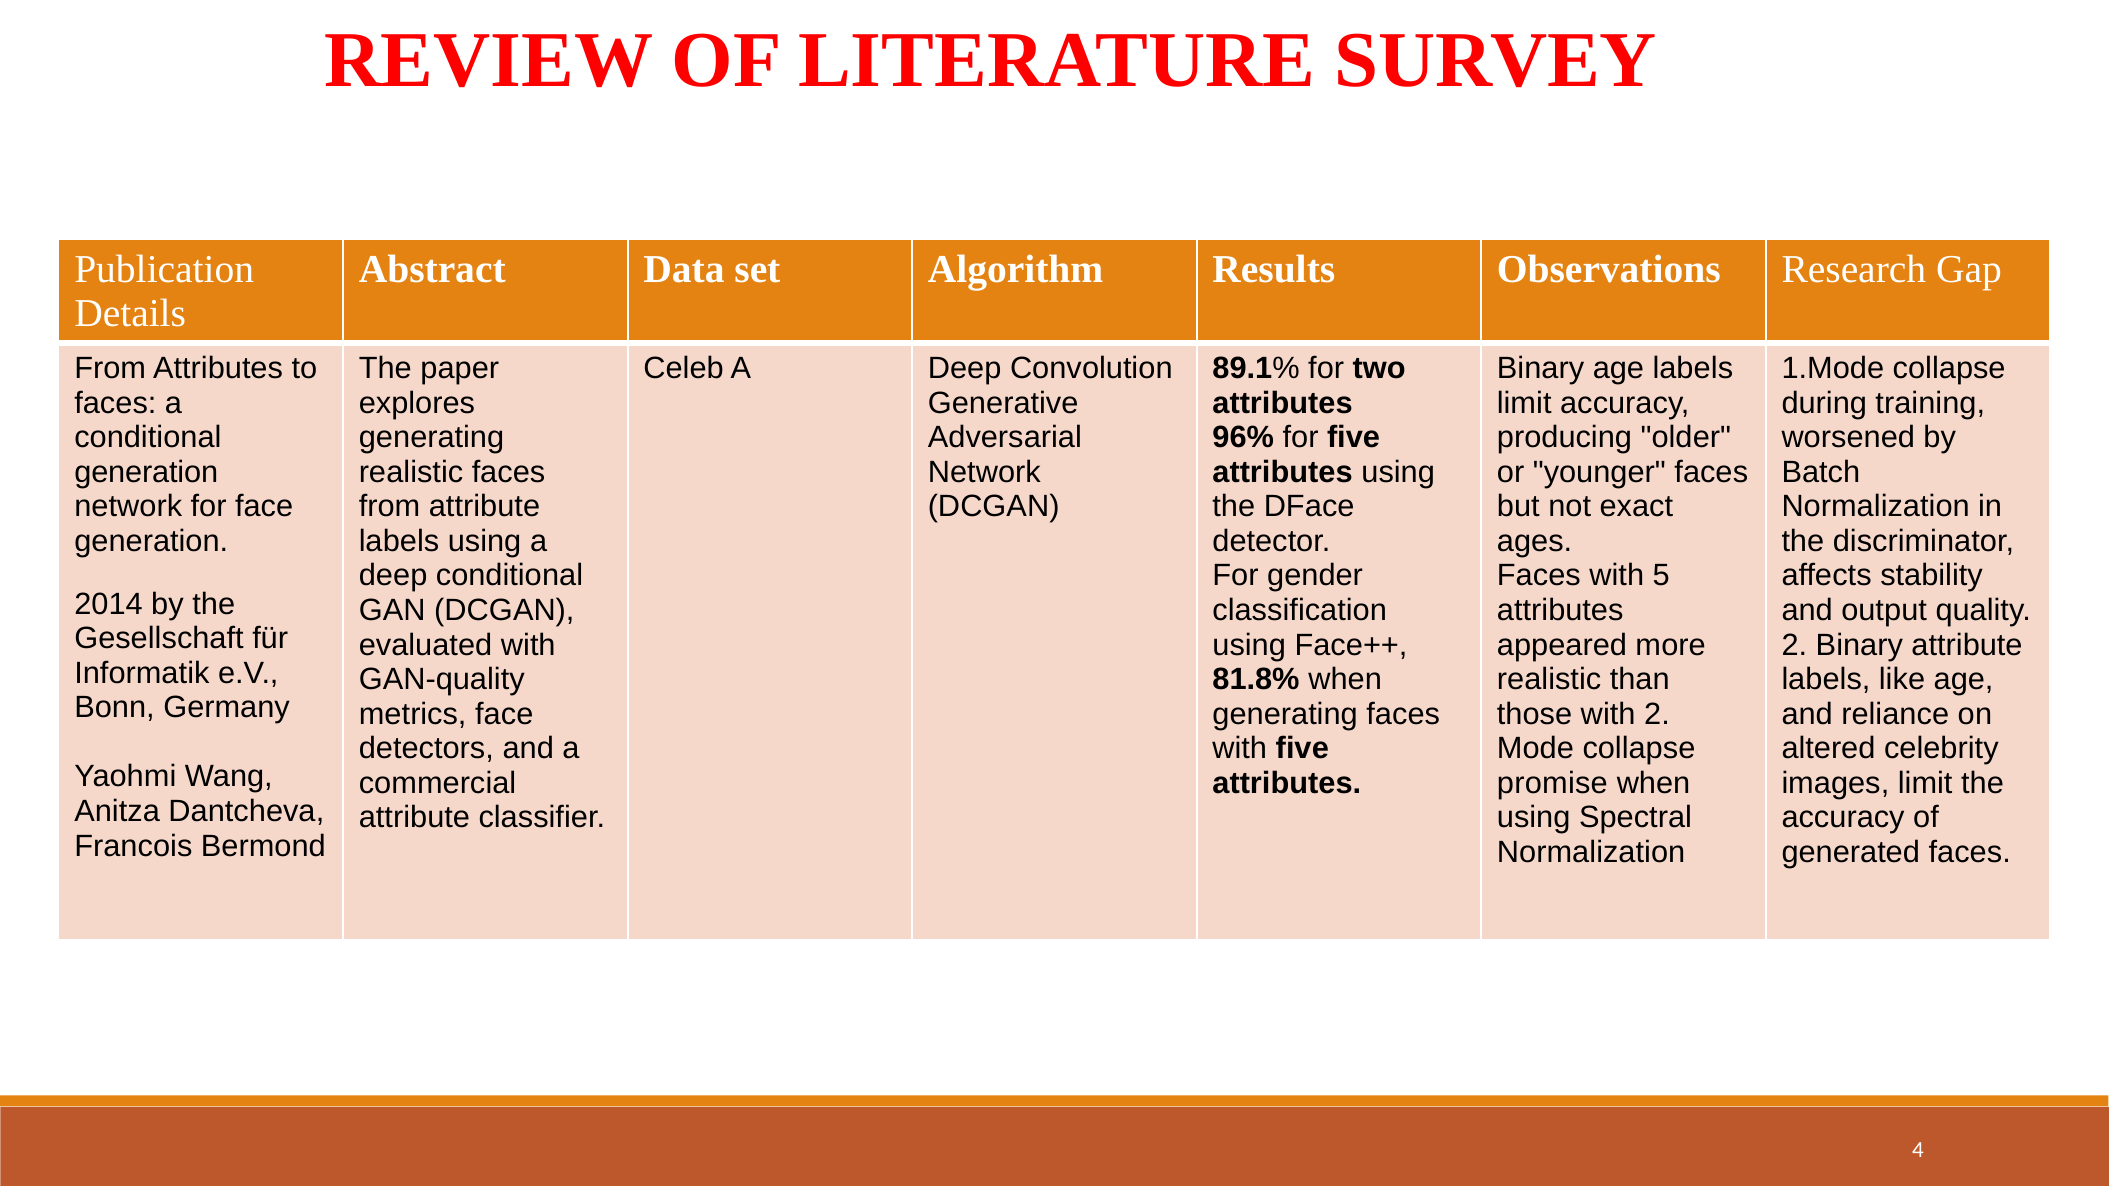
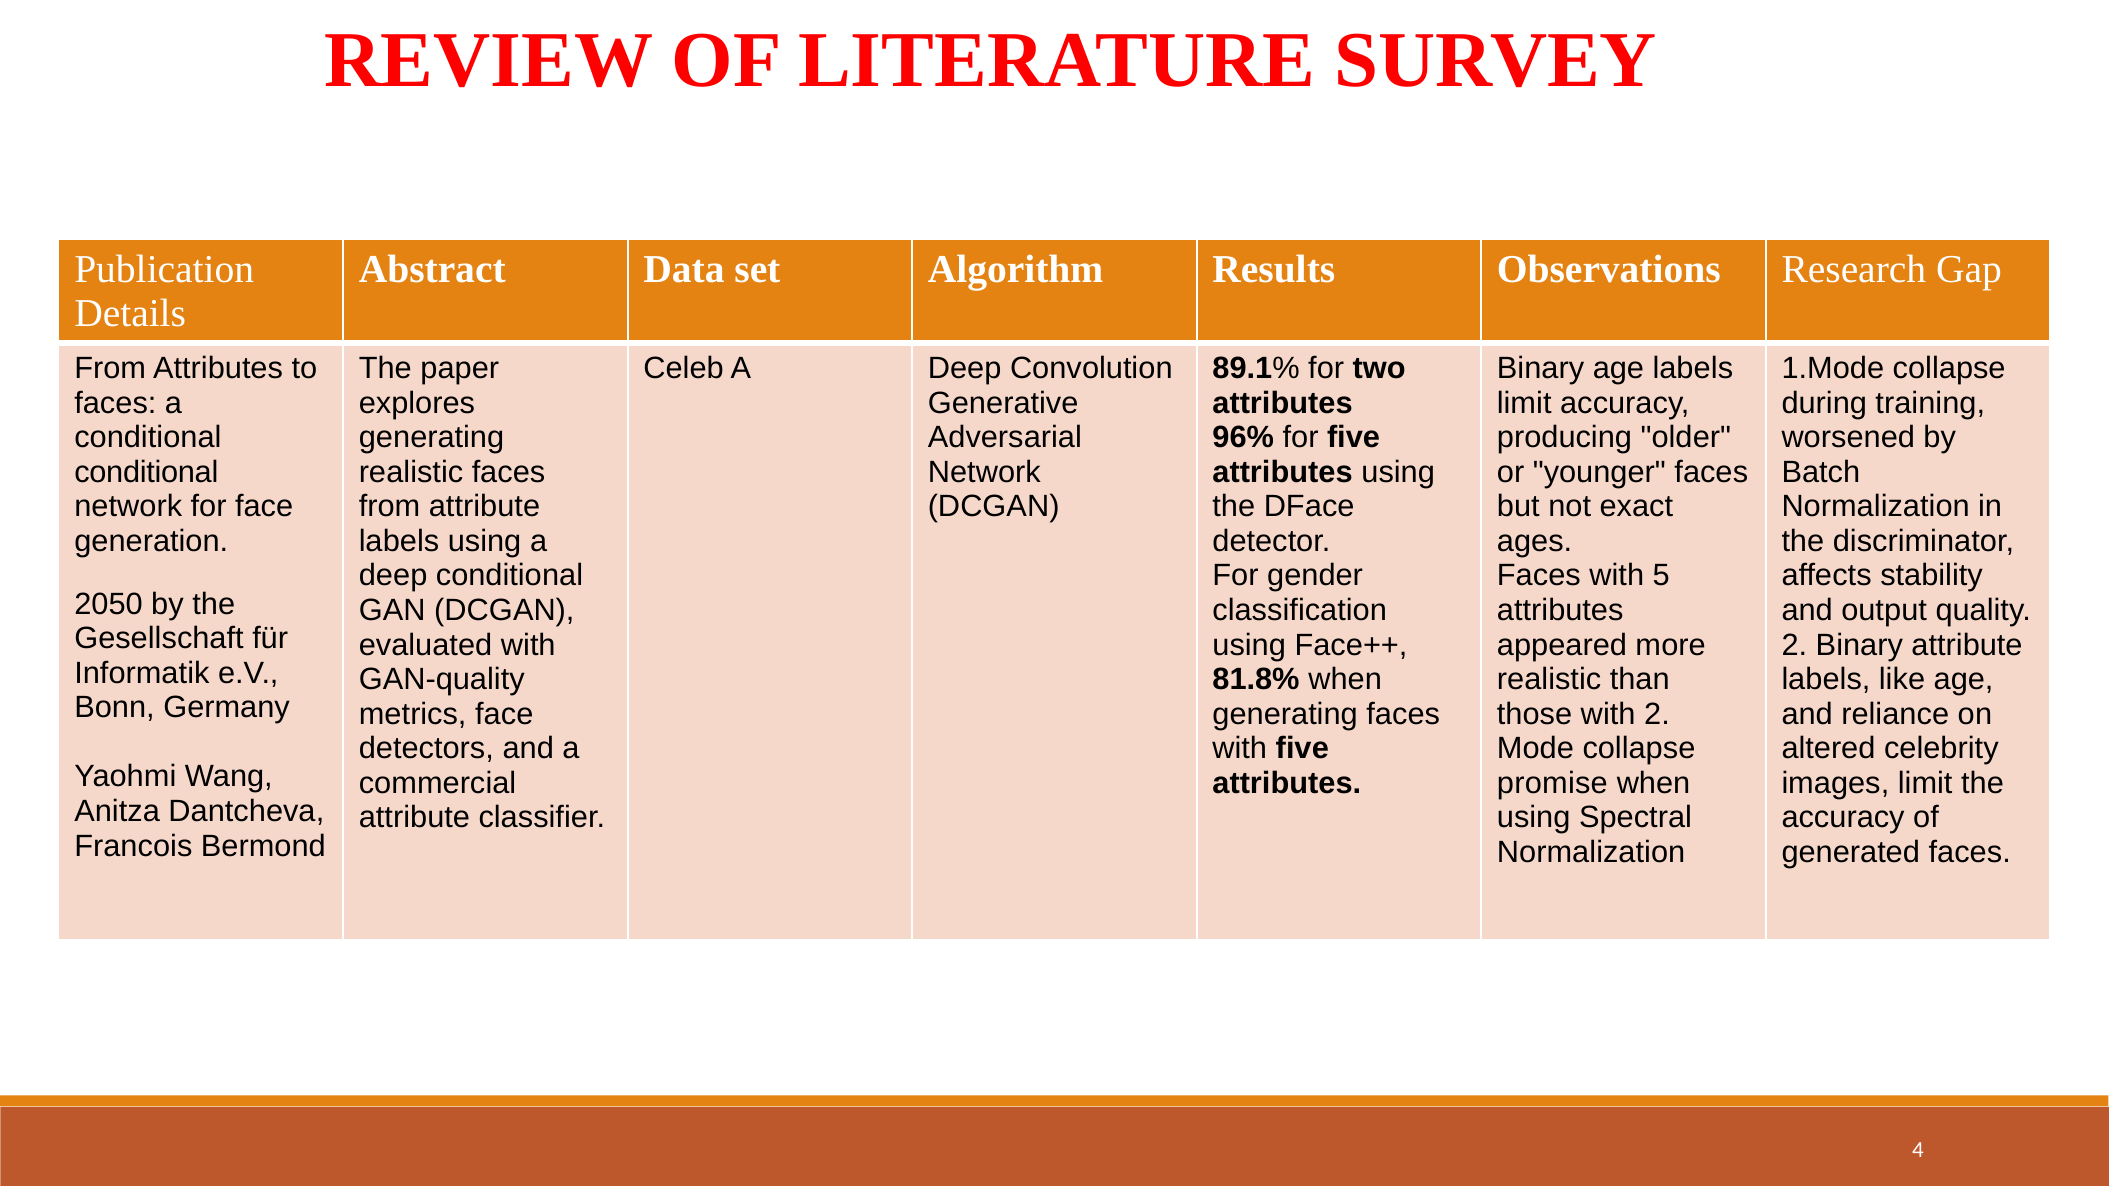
generation at (146, 472): generation -> conditional
2014: 2014 -> 2050
